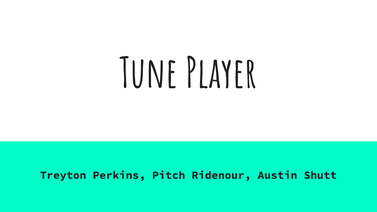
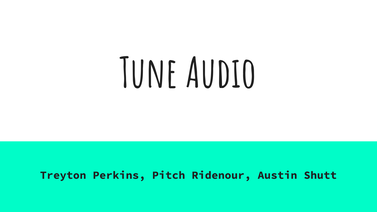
Player: Player -> Audio
